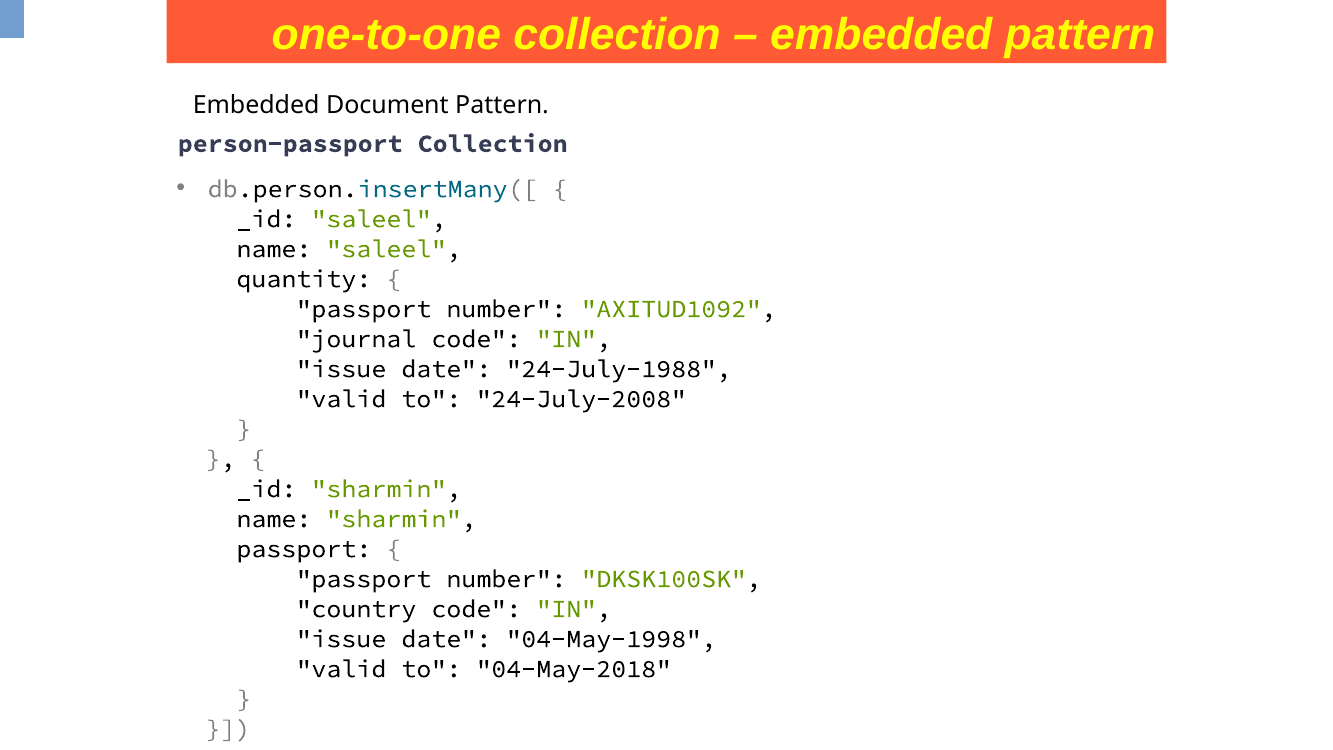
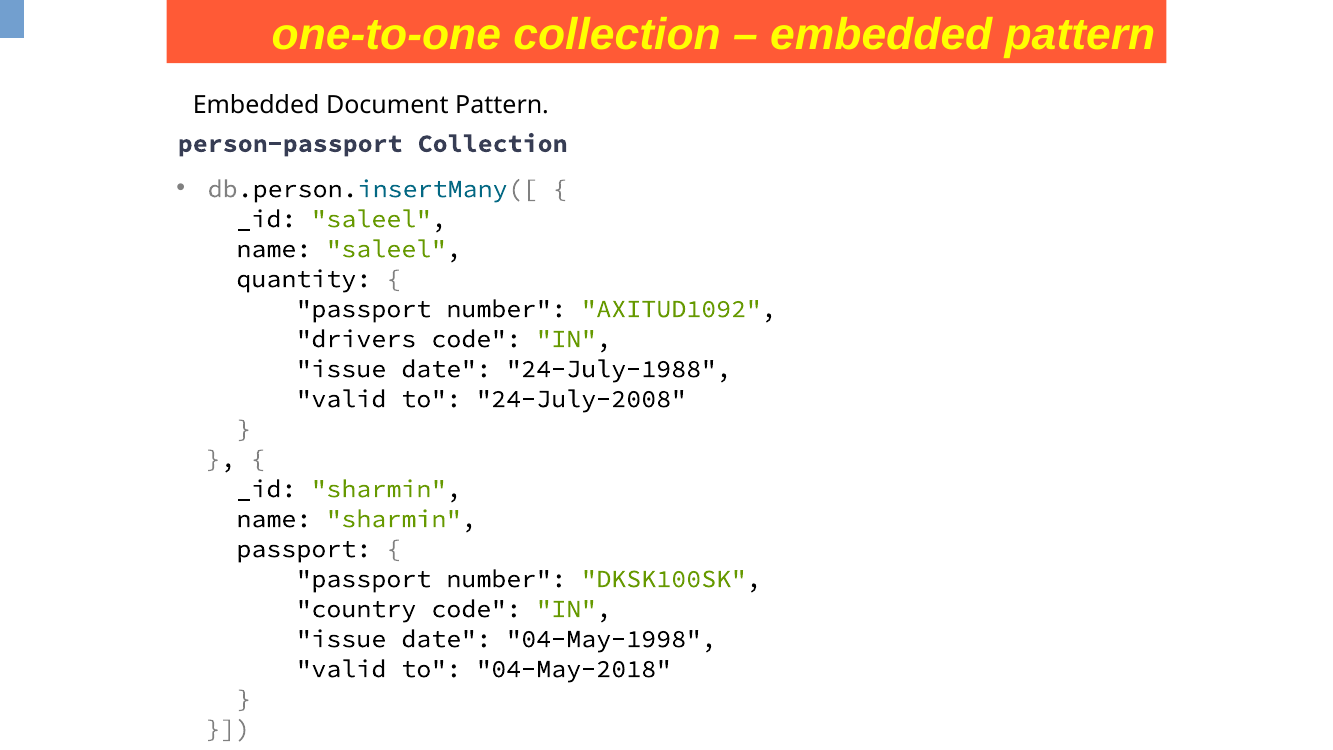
journal: journal -> drivers
